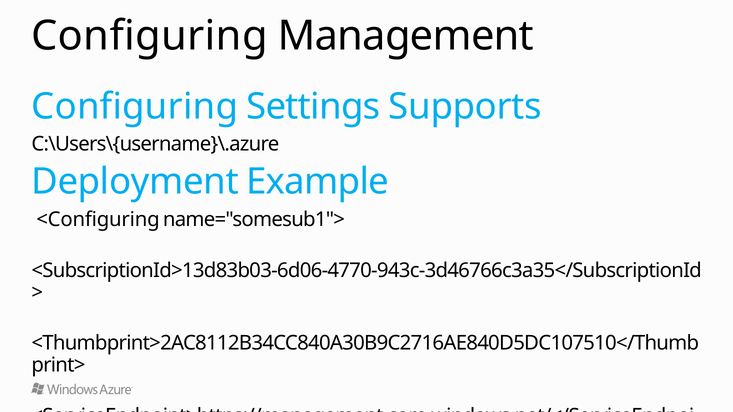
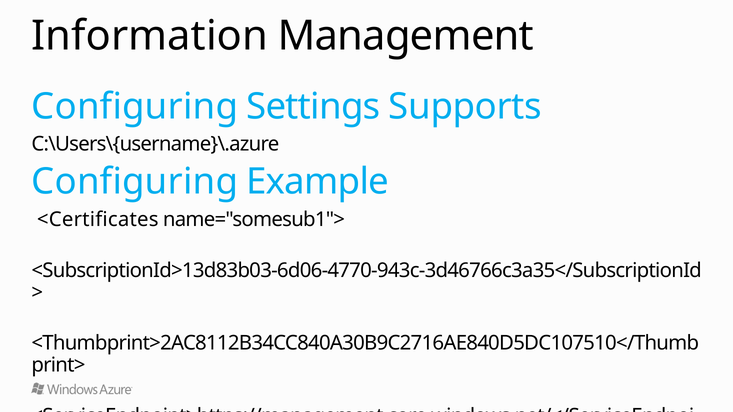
Configuring at (149, 36): Configuring -> Information
Deployment at (135, 182): Deployment -> Configuring
<Configuring: <Configuring -> <Certificates
